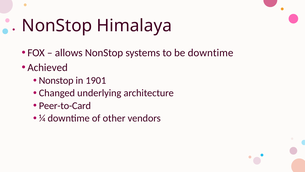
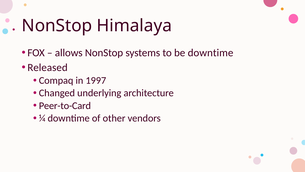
Achieved: Achieved -> Released
Nonstop at (56, 80): Nonstop -> Compaq
1901: 1901 -> 1997
